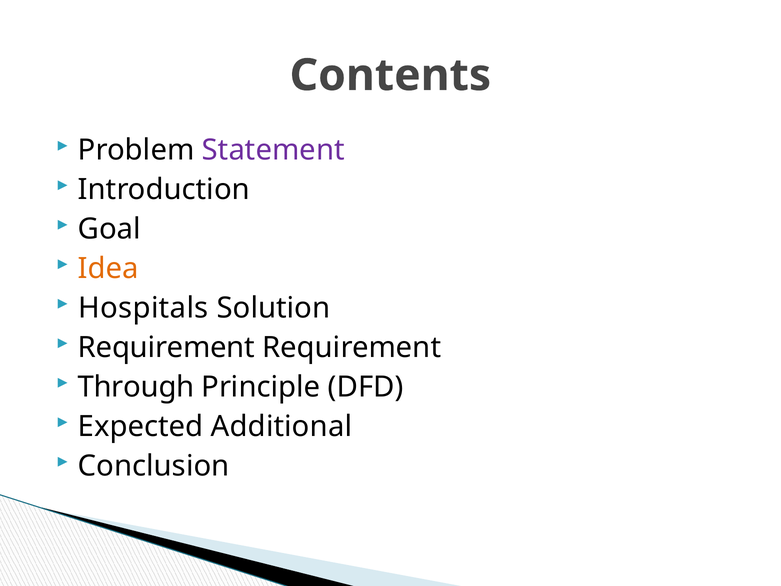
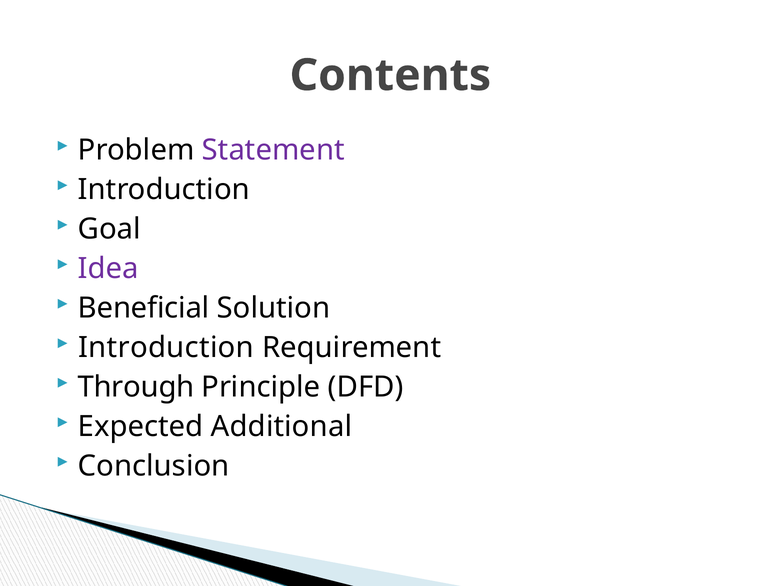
Idea colour: orange -> purple
Hospitals: Hospitals -> Beneficial
Requirement at (166, 348): Requirement -> Introduction
